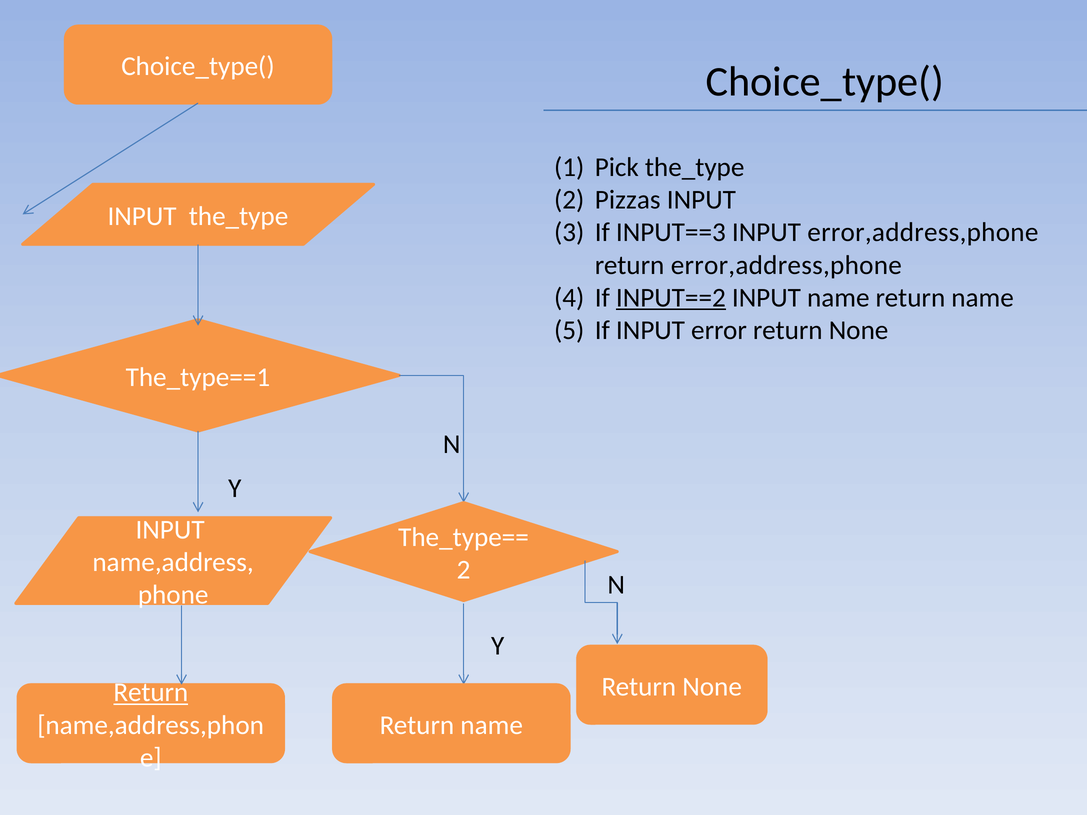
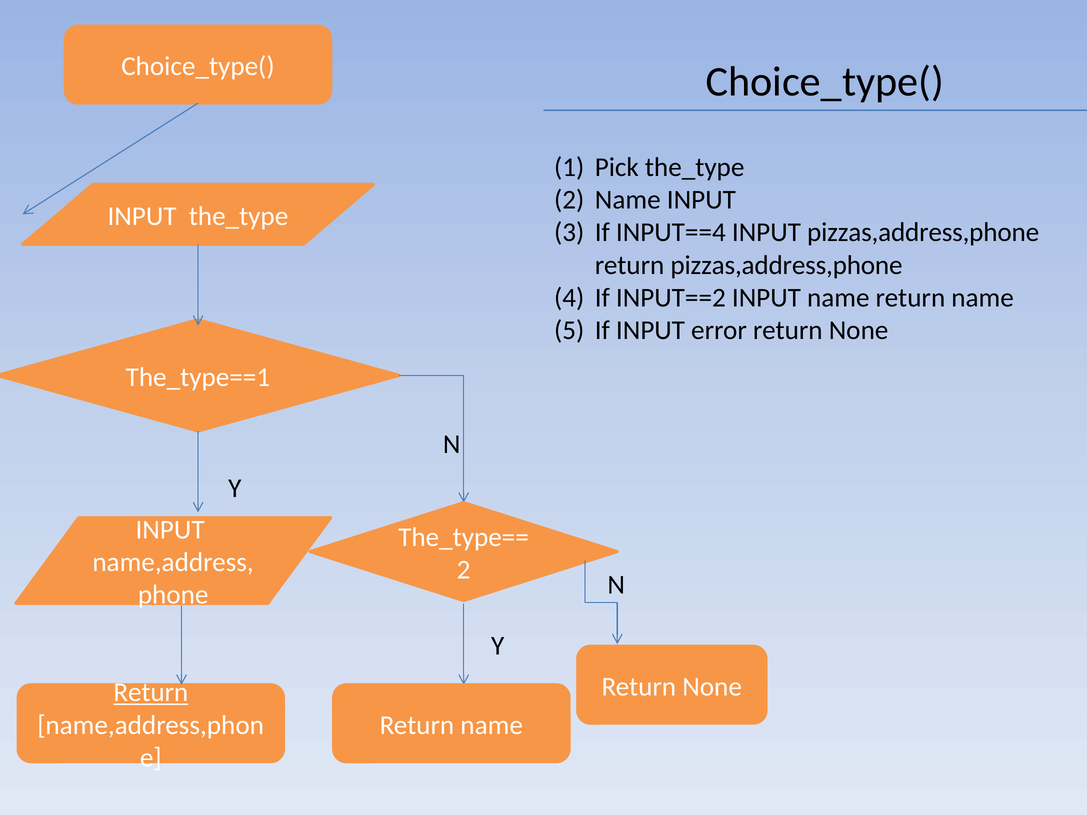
Pizzas at (628, 200): Pizzas -> Name
INPUT==3: INPUT==3 -> INPUT==4
INPUT error,address,phone: error,address,phone -> pizzas,address,phone
return error,address,phone: error,address,phone -> pizzas,address,phone
INPUT==2 underline: present -> none
